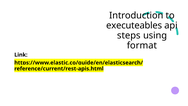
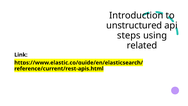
executeables: executeables -> unstructured
format: format -> related
